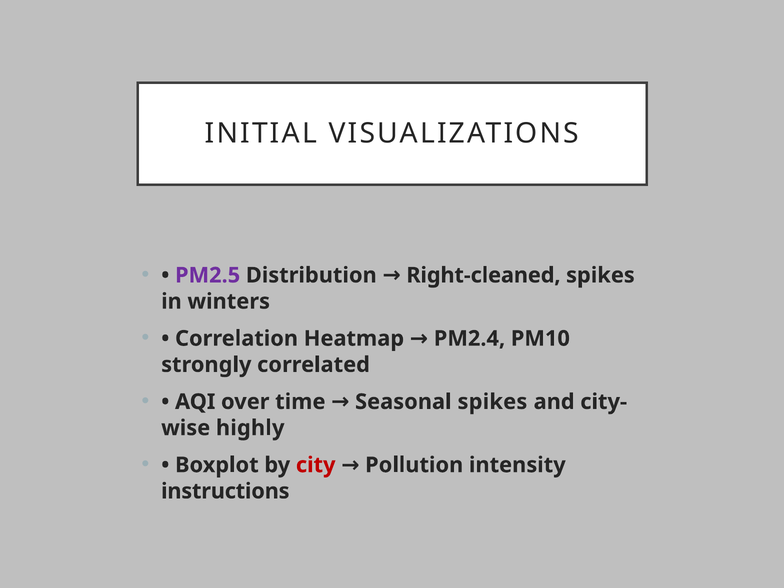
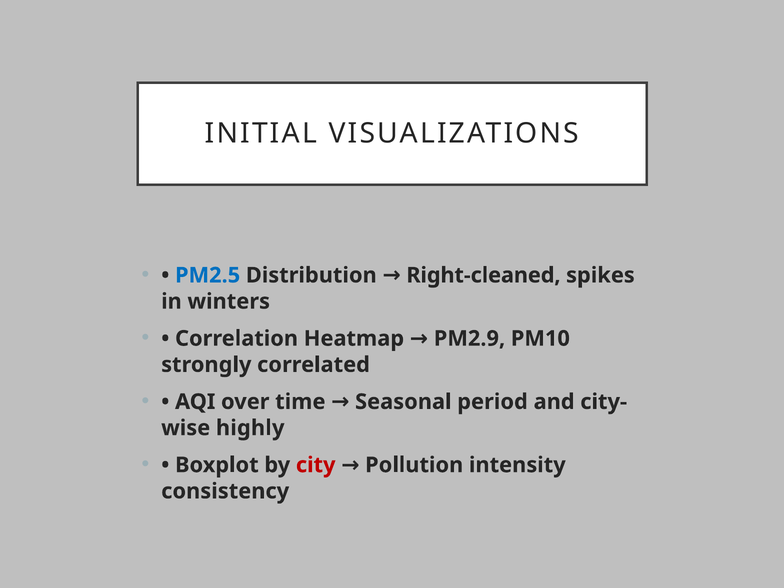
PM2.5 colour: purple -> blue
PM2.4: PM2.4 -> PM2.9
Seasonal spikes: spikes -> period
instructions: instructions -> consistency
